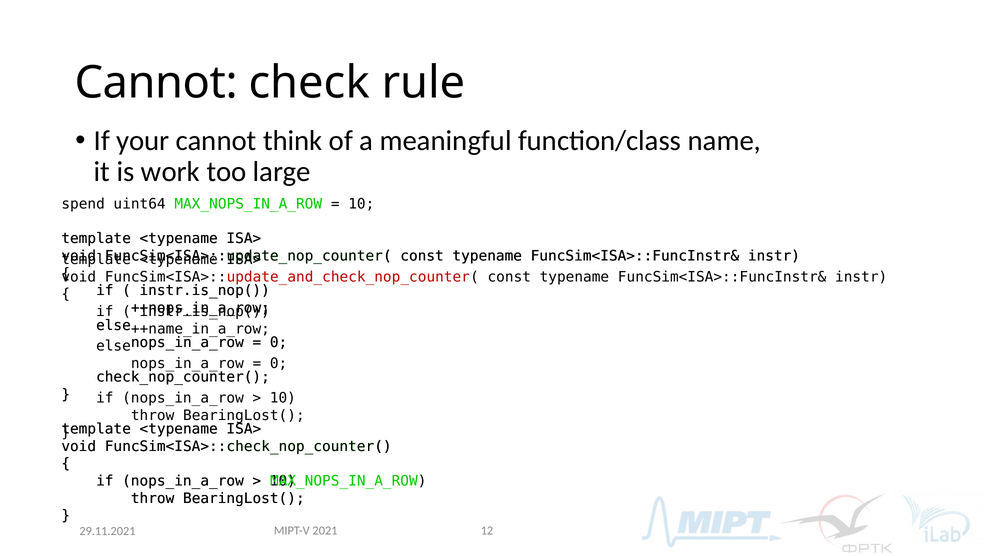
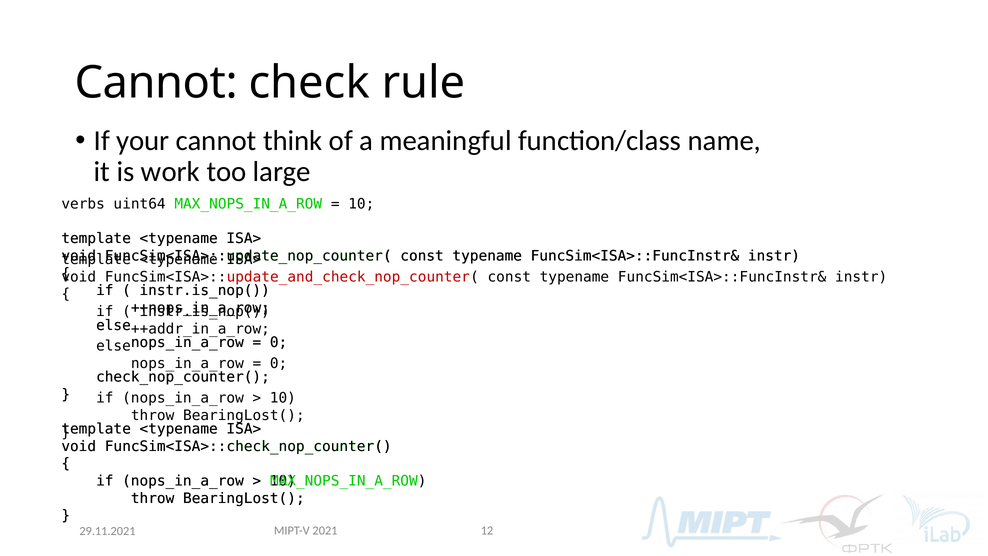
spend: spend -> verbs
++name_in_a_row: ++name_in_a_row -> ++addr_in_a_row
